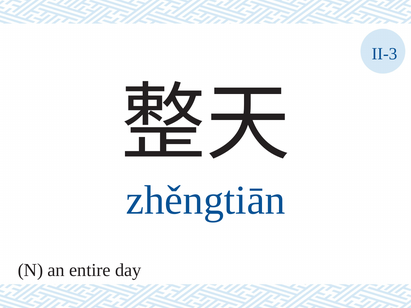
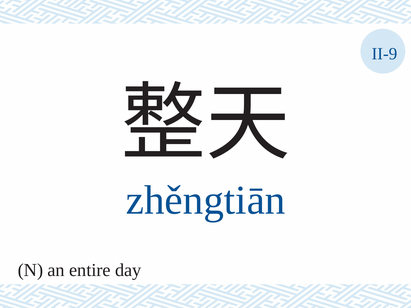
II-3: II-3 -> II-9
